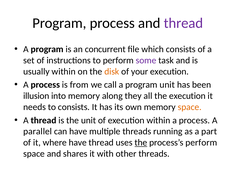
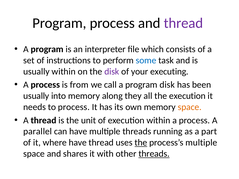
concurrent: concurrent -> interpreter
some colour: purple -> blue
disk at (112, 72) colour: orange -> purple
your execution: execution -> executing
program unit: unit -> disk
illusion at (36, 96): illusion -> usually
to consists: consists -> process
process’s perform: perform -> multiple
threads at (154, 154) underline: none -> present
